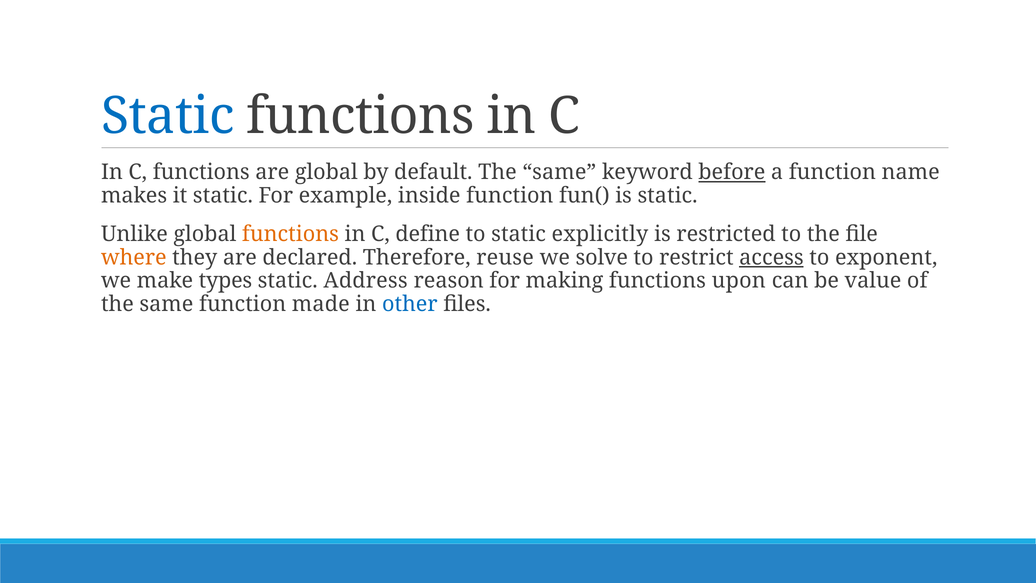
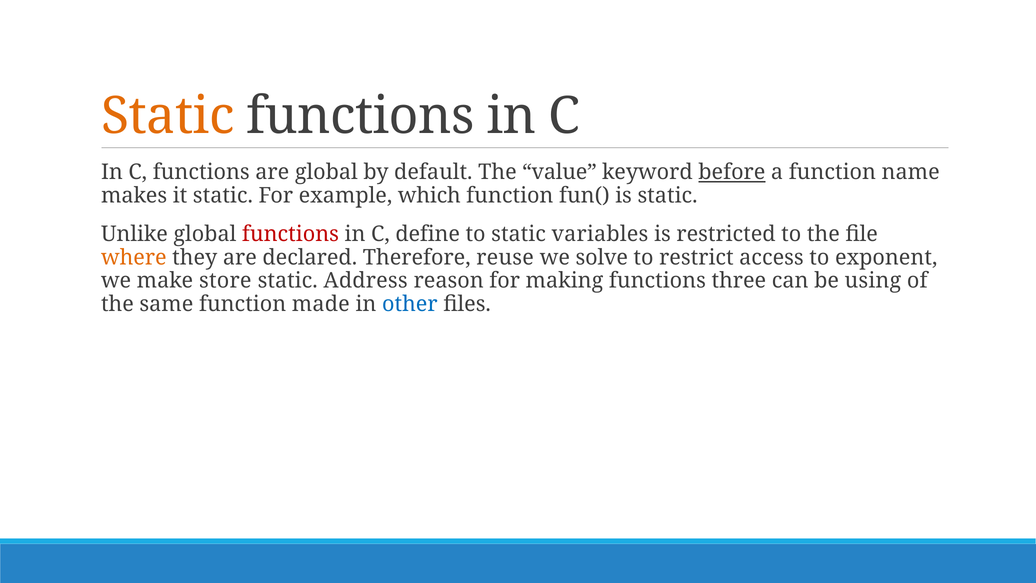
Static at (168, 116) colour: blue -> orange
default The same: same -> value
inside: inside -> which
functions at (290, 234) colour: orange -> red
explicitly: explicitly -> variables
access underline: present -> none
types: types -> store
upon: upon -> three
value: value -> using
